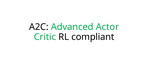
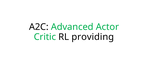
compliant: compliant -> providing
